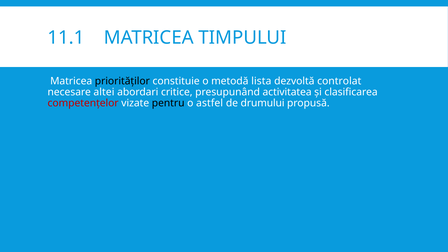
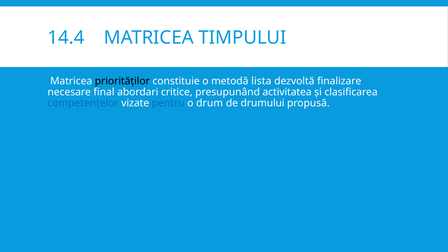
11.1: 11.1 -> 14.4
controlat: controlat -> finalizare
altei: altei -> final
competenţelor colour: red -> blue
pentru colour: black -> blue
astfel: astfel -> drum
